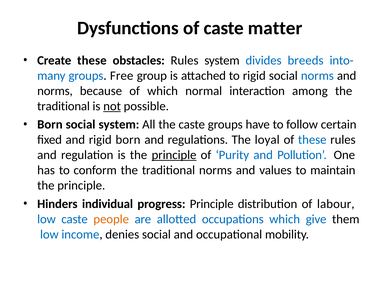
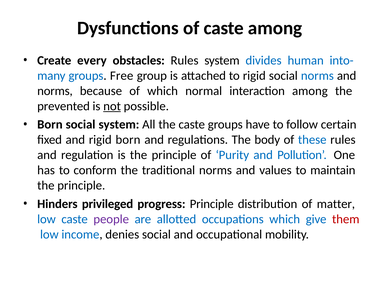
caste matter: matter -> among
Create these: these -> every
breeds: breeds -> human
traditional at (64, 106): traditional -> prevented
loyal: loyal -> body
principle at (174, 155) underline: present -> none
individual: individual -> privileged
labour: labour -> matter
people colour: orange -> purple
them colour: black -> red
